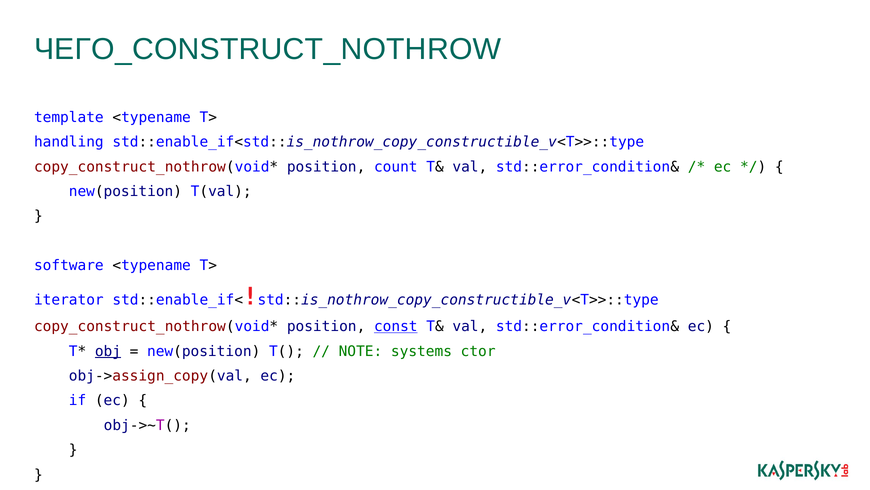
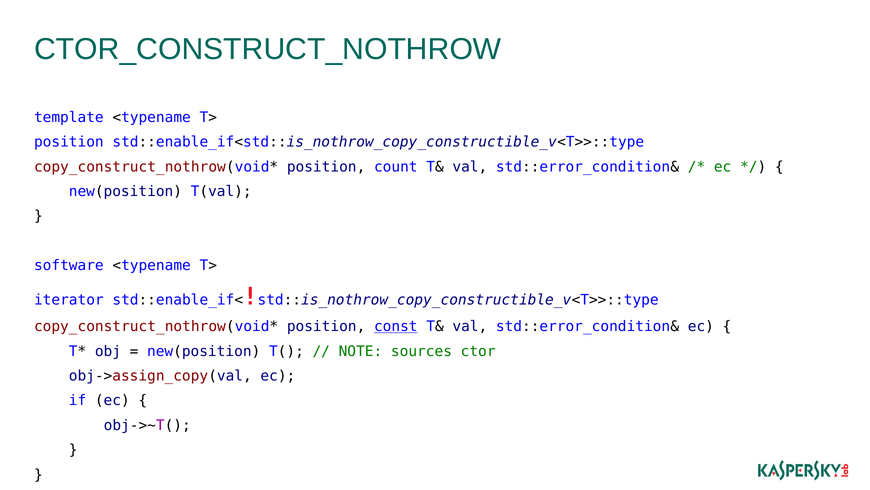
ЧЕГО_CONSTRUCT_NOTHROW: ЧЕГО_CONSTRUCT_NOTHROW -> CTOR_CONSTRUCT_NOTHROW
handling at (69, 142): handling -> position
obj underline: present -> none
systems: systems -> sources
